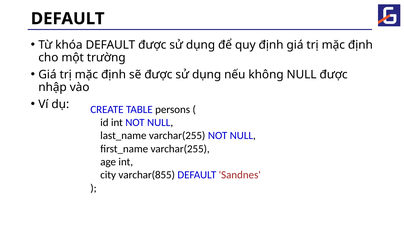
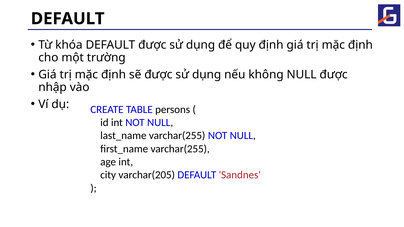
varchar(855: varchar(855 -> varchar(205
